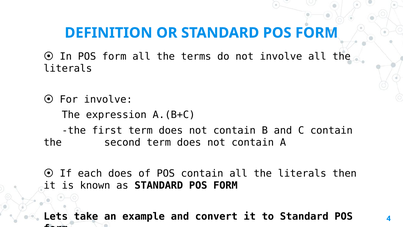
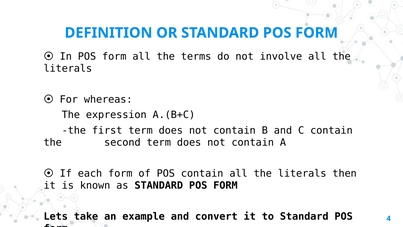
For involve: involve -> whereas
each does: does -> form
